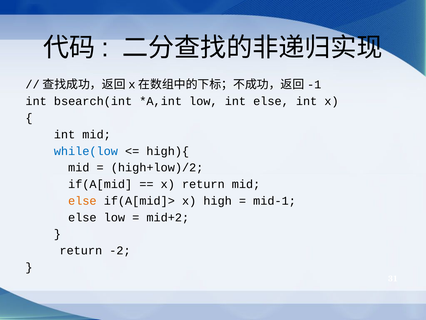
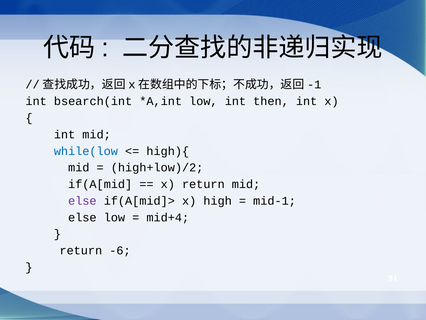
int else: else -> then
else at (82, 201) colour: orange -> purple
mid+2: mid+2 -> mid+4
-2: -2 -> -6
